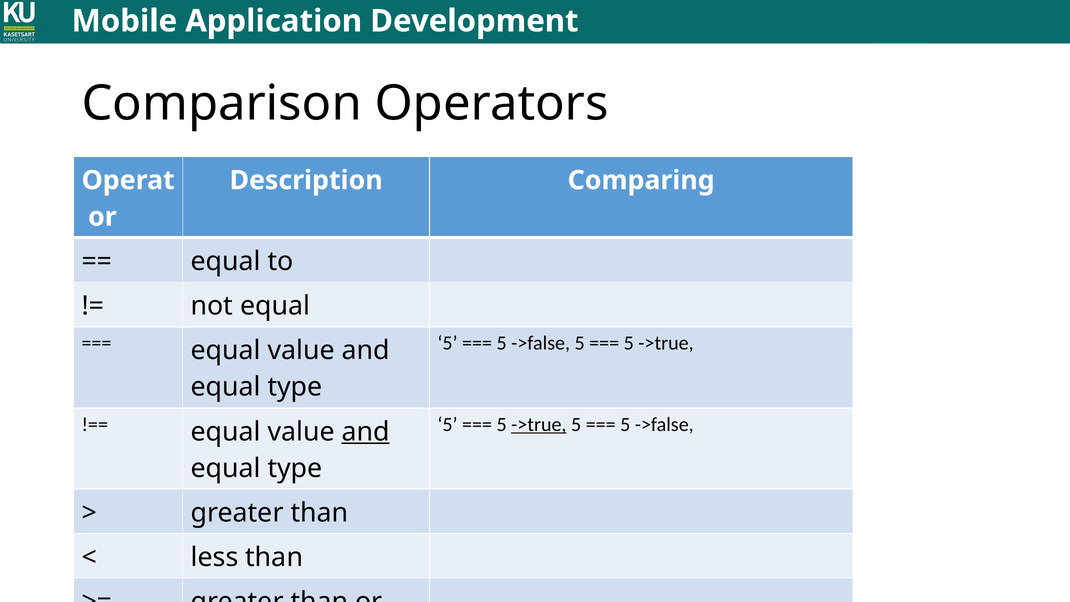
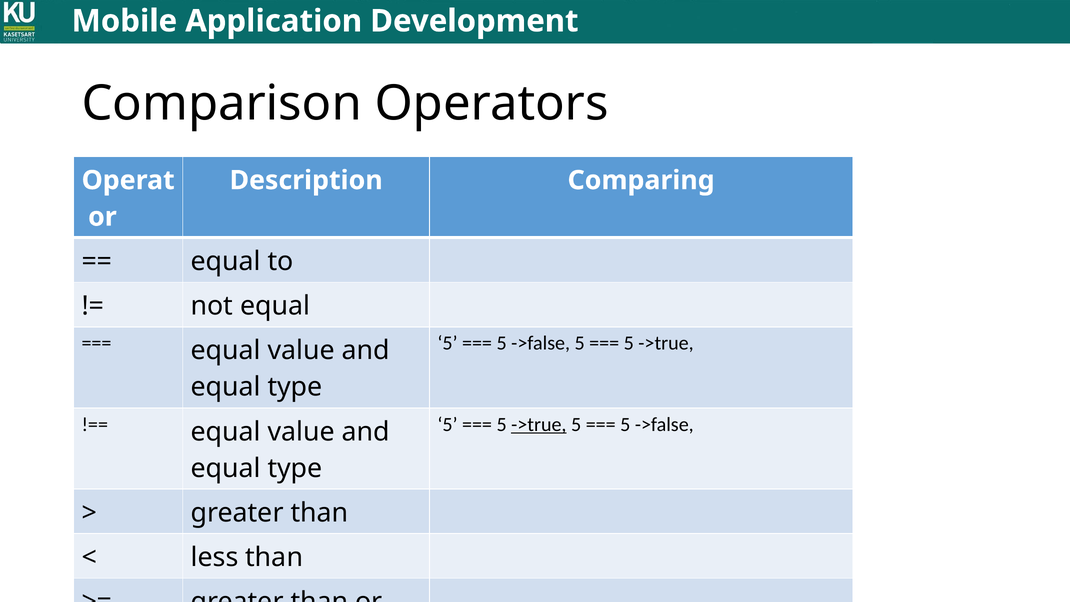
and at (366, 432) underline: present -> none
